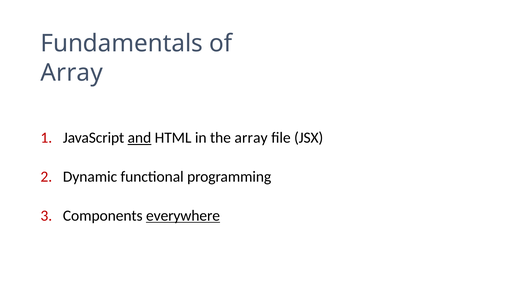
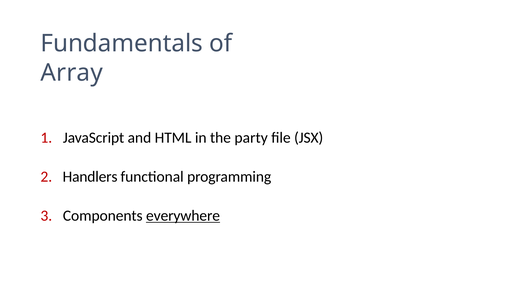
and underline: present -> none
the array: array -> party
Dynamic: Dynamic -> Handlers
